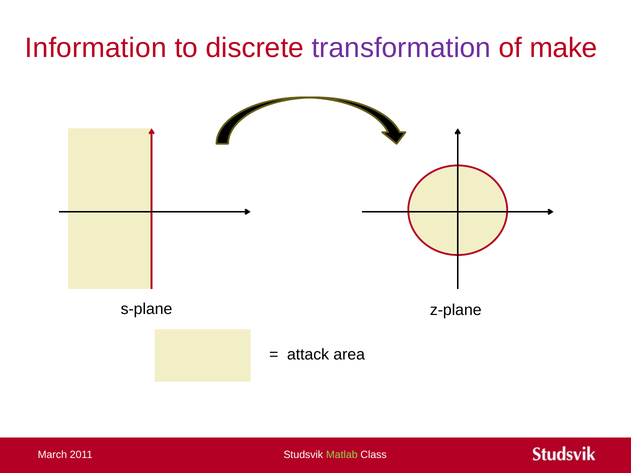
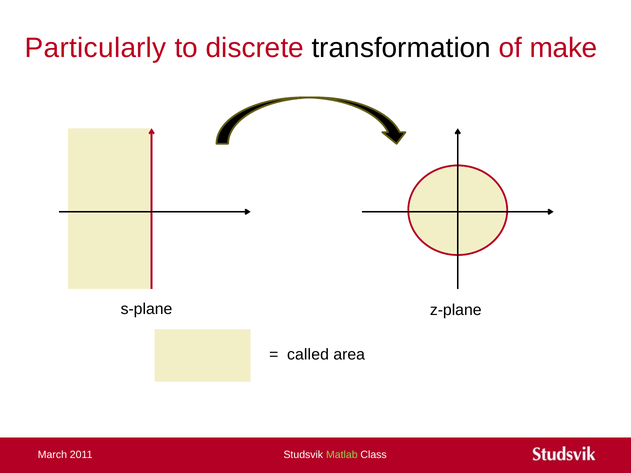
Information: Information -> Particularly
transformation colour: purple -> black
attack: attack -> called
